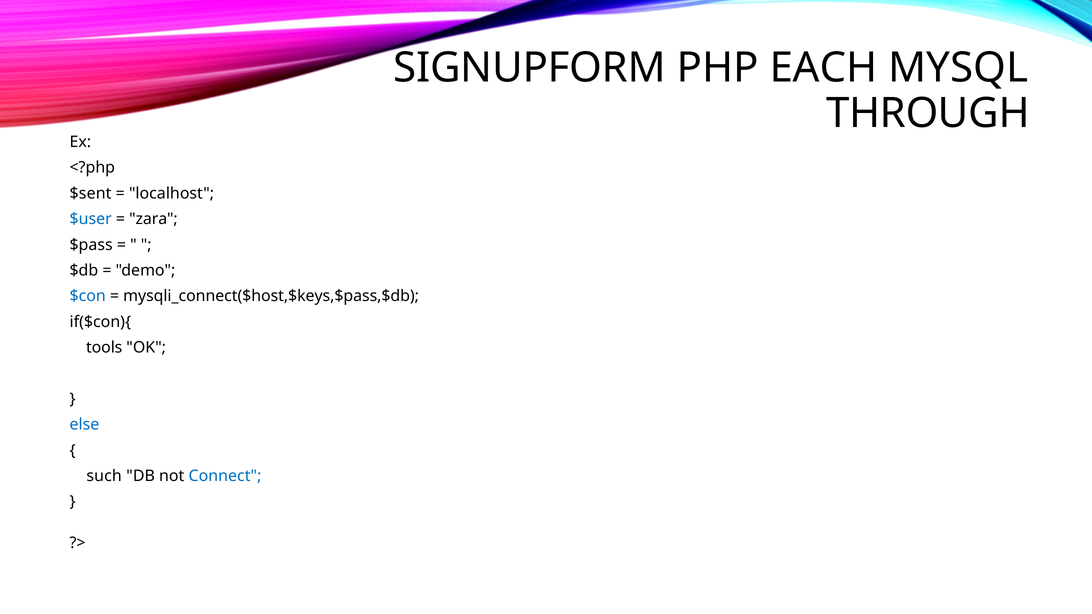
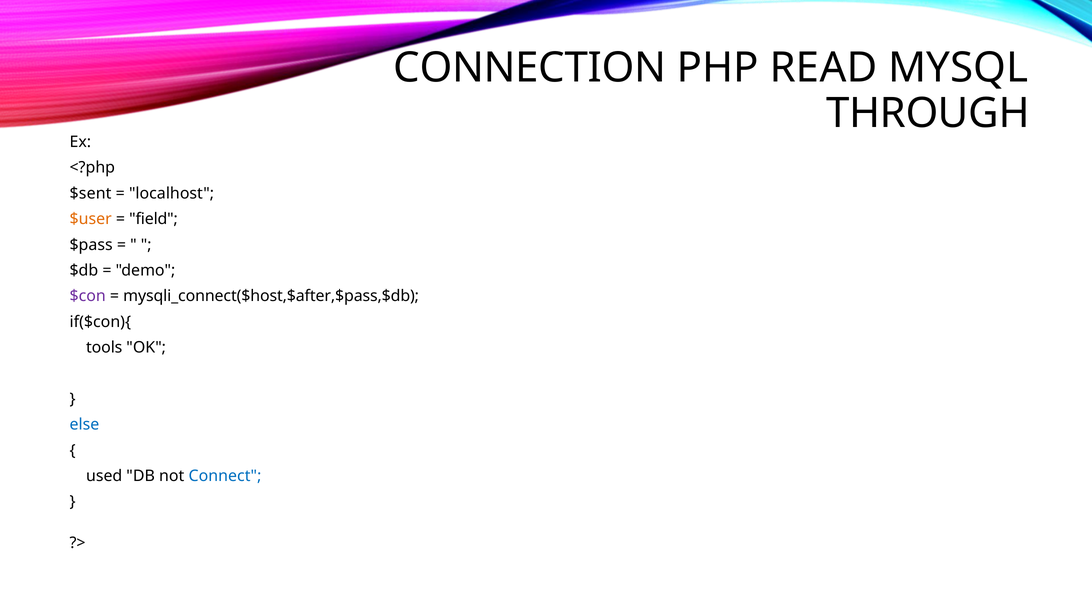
SIGNUPFORM: SIGNUPFORM -> CONNECTION
EACH: EACH -> READ
$user colour: blue -> orange
zara: zara -> field
$con colour: blue -> purple
mysqli_connect($host,$keys,$pass,$db: mysqli_connect($host,$keys,$pass,$db -> mysqli_connect($host,$after,$pass,$db
such: such -> used
